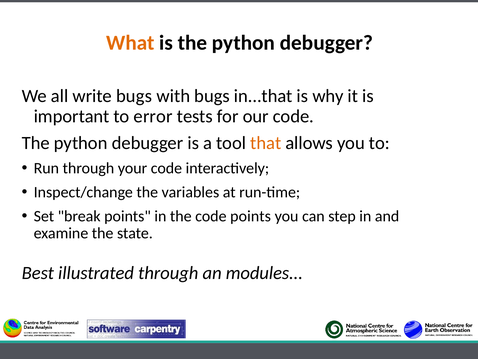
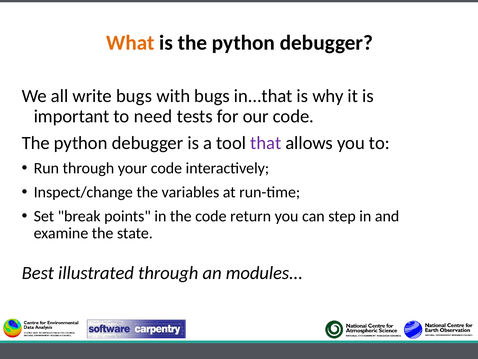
error: error -> need
that colour: orange -> purple
code points: points -> return
